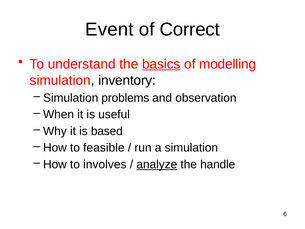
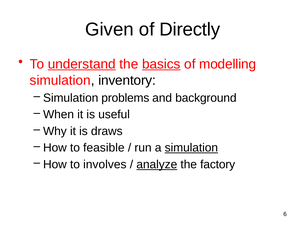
Event: Event -> Given
Correct: Correct -> Directly
understand underline: none -> present
observation: observation -> background
based: based -> draws
simulation at (191, 148) underline: none -> present
handle: handle -> factory
